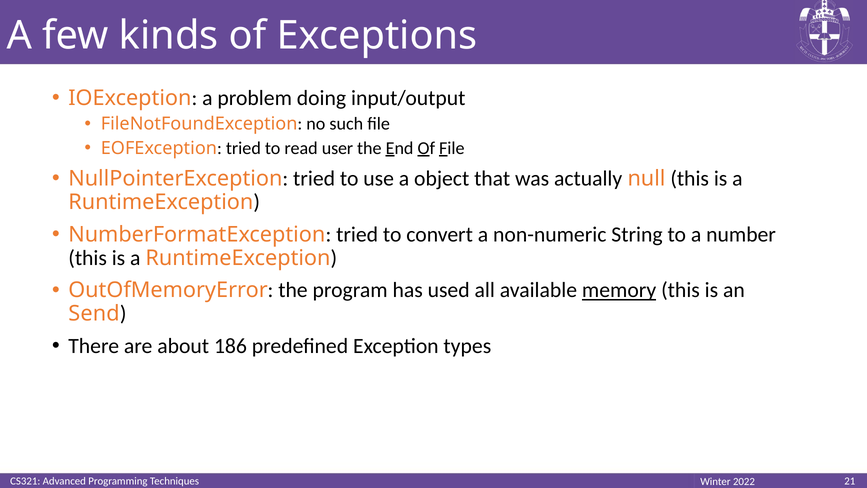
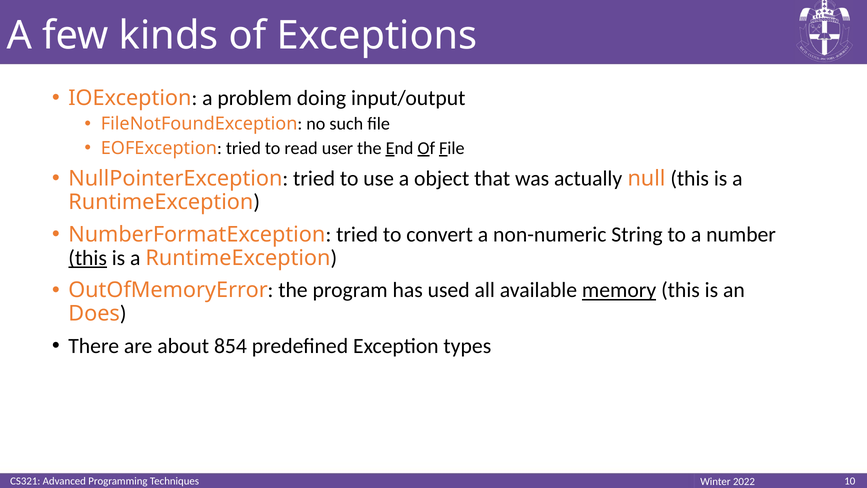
this at (88, 258) underline: none -> present
Send: Send -> Does
186: 186 -> 854
21: 21 -> 10
